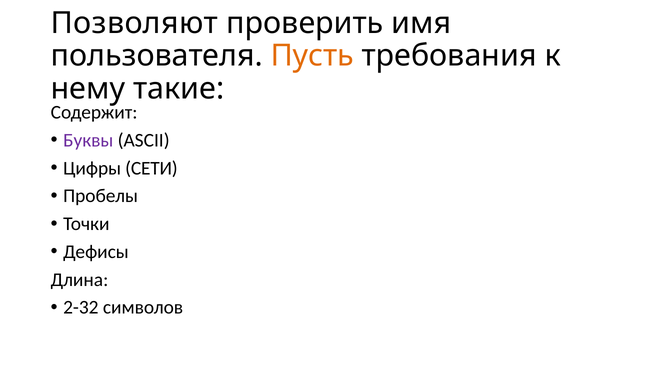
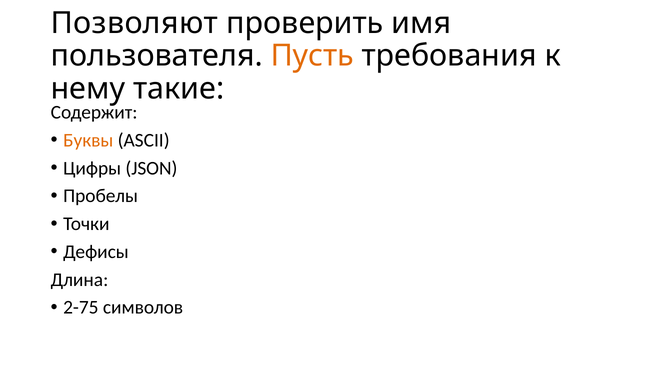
Буквы colour: purple -> orange
СЕТИ: СЕТИ -> JSON
2-32: 2-32 -> 2-75
